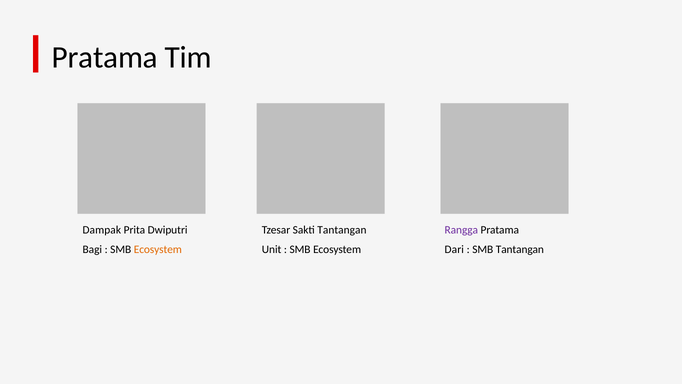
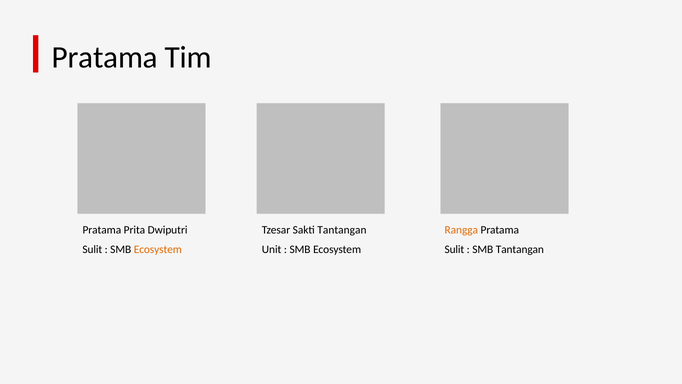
Dampak at (102, 230): Dampak -> Pratama
Rangga colour: purple -> orange
Bagi at (92, 249): Bagi -> Sulit
Dari at (454, 249): Dari -> Sulit
